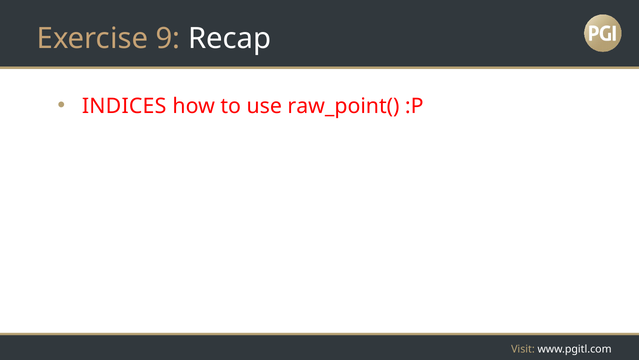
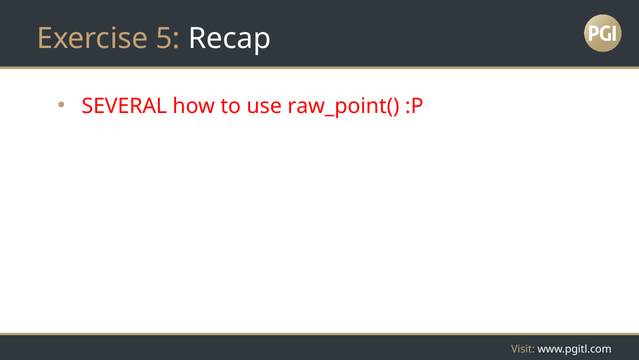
9: 9 -> 5
INDICES: INDICES -> SEVERAL
